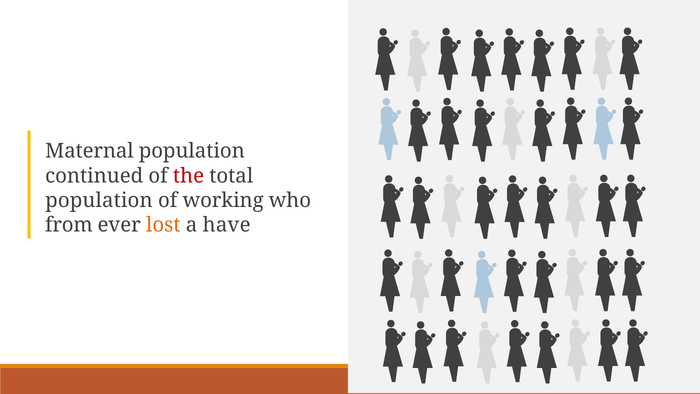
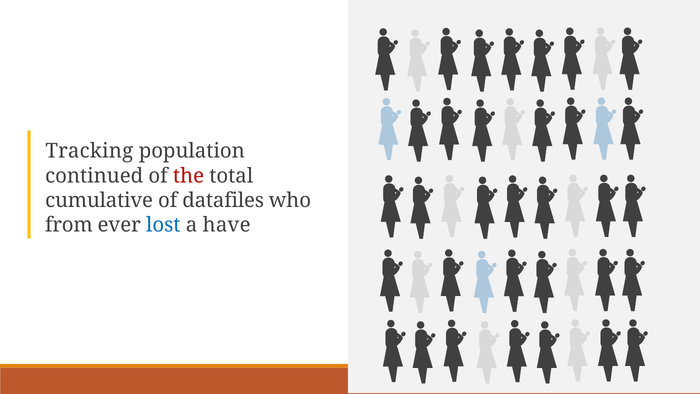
Maternal: Maternal -> Tracking
population at (99, 200): population -> cumulative
working: working -> datafiles
lost colour: orange -> blue
